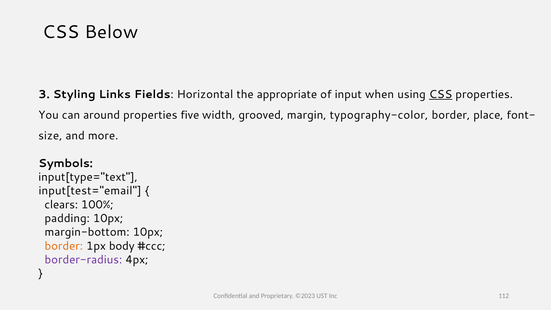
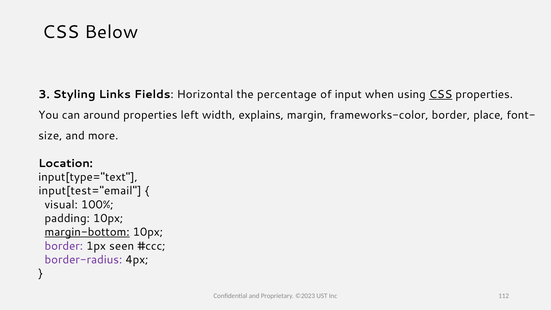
appropriate: appropriate -> percentage
five: five -> left
grooved: grooved -> explains
typography-color: typography-color -> frameworks-color
Symbols: Symbols -> Location
clears: clears -> visual
margin-bottom underline: none -> present
border at (64, 246) colour: orange -> purple
body: body -> seen
